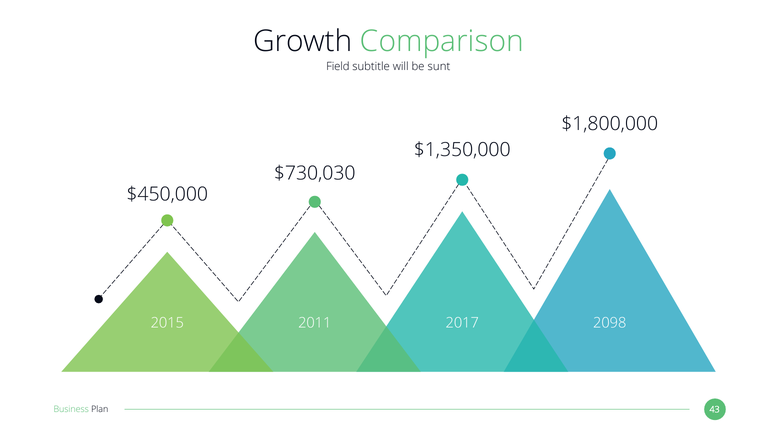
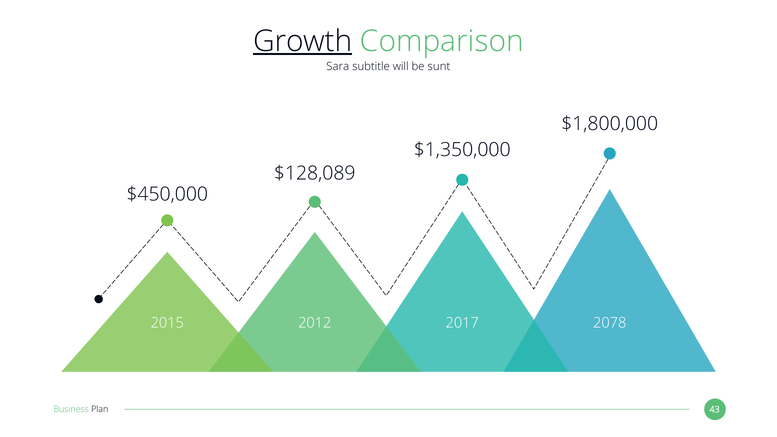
Growth underline: none -> present
Field: Field -> Sara
$730,030: $730,030 -> $128,089
2011: 2011 -> 2012
2098: 2098 -> 2078
